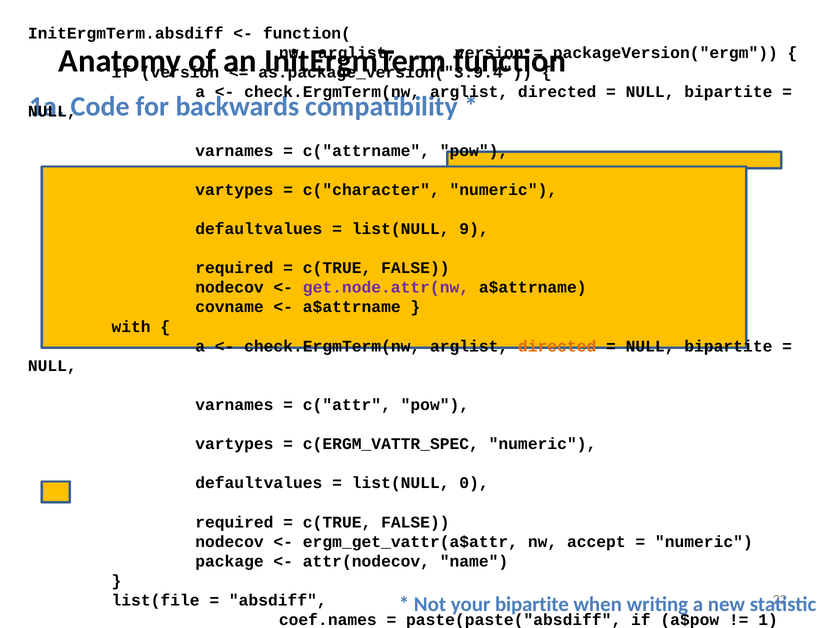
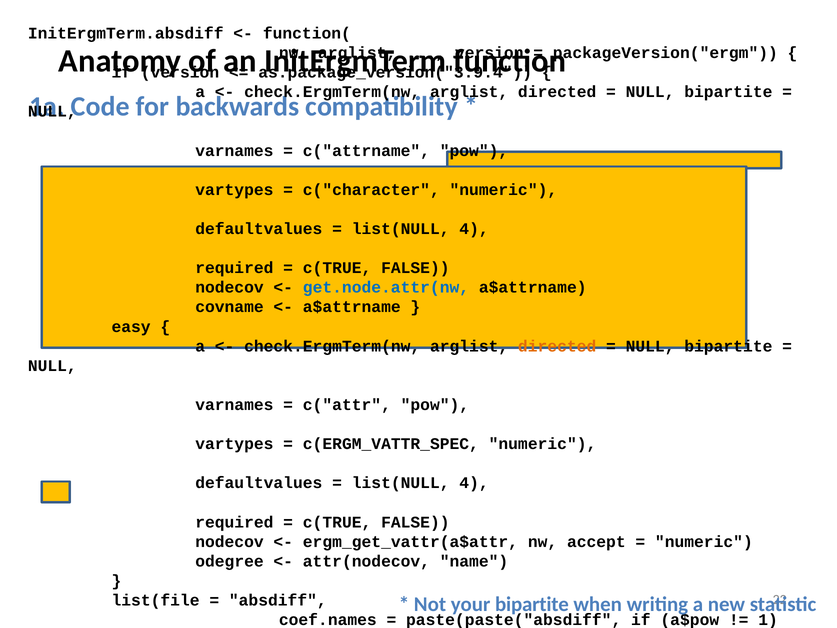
9 at (474, 229): 9 -> 4
get.node.attr(nw colour: purple -> blue
with: with -> easy
0 at (474, 483): 0 -> 4
package: package -> odegree
